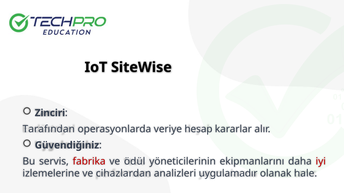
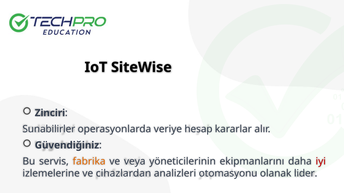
Tarafından: Tarafından -> Sunabilirler
fabrika colour: red -> orange
ödül: ödül -> veya
uygulamadır: uygulamadır -> otomasyonu
hale: hale -> lider
